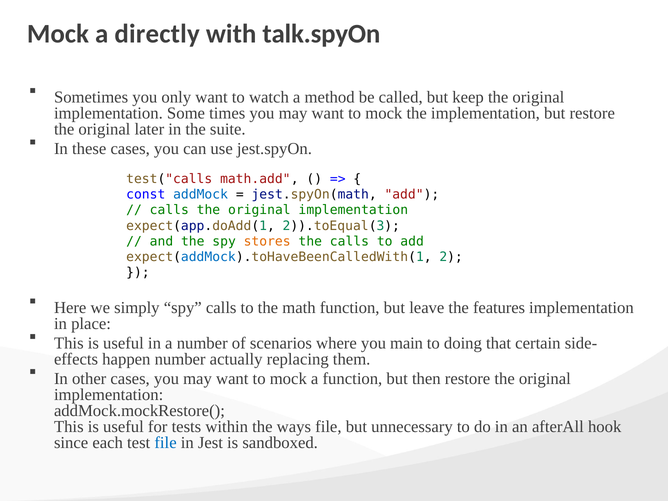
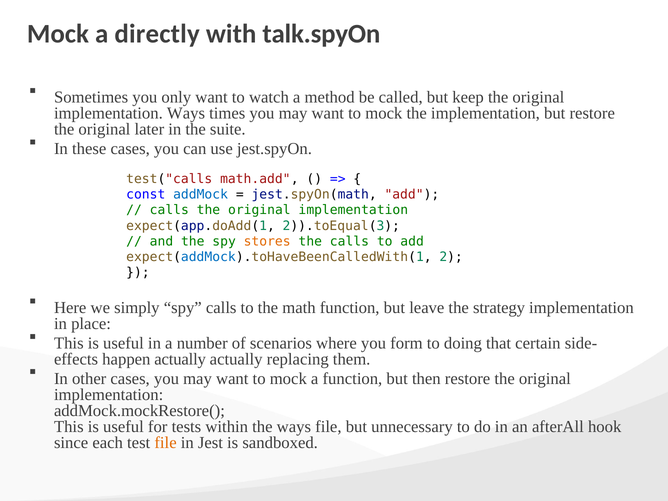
implementation Some: Some -> Ways
features: features -> strategy
main: main -> form
happen number: number -> actually
file at (166, 443) colour: blue -> orange
